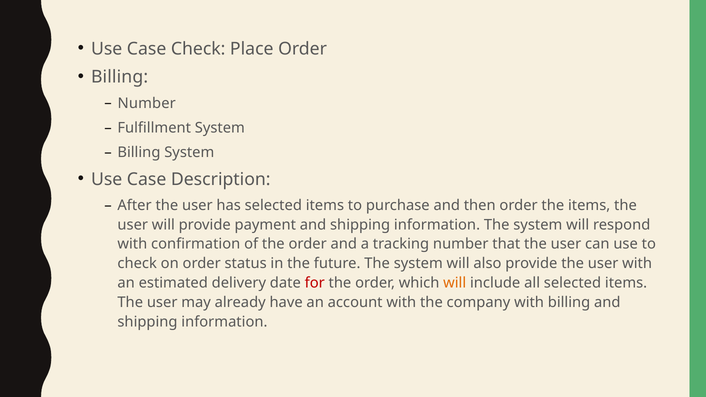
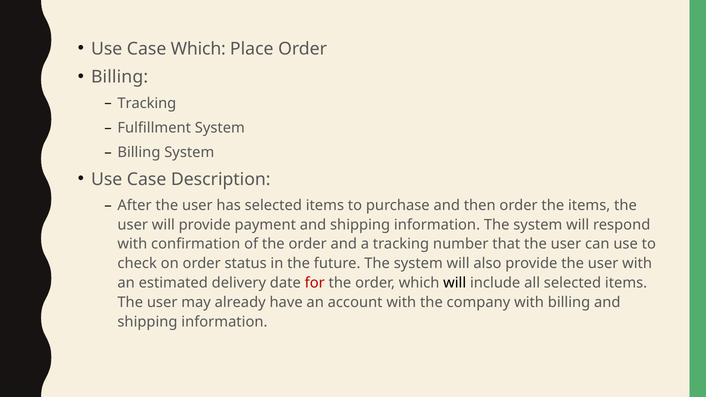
Case Check: Check -> Which
Number at (147, 103): Number -> Tracking
will at (455, 283) colour: orange -> black
